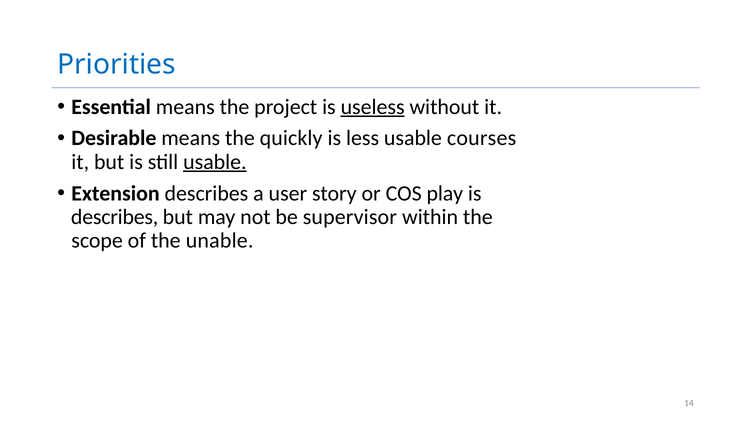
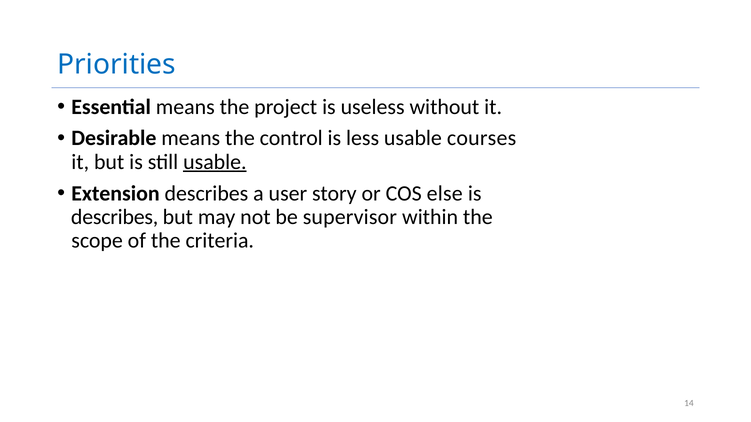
useless underline: present -> none
quickly: quickly -> control
play: play -> else
unable: unable -> criteria
